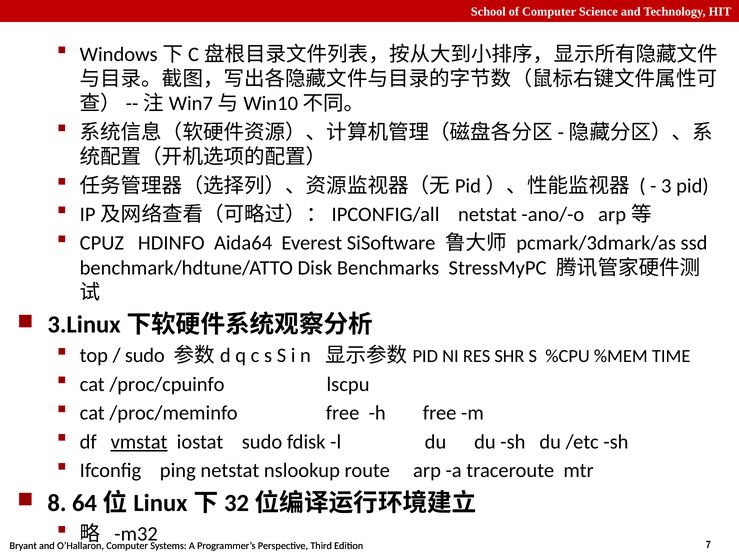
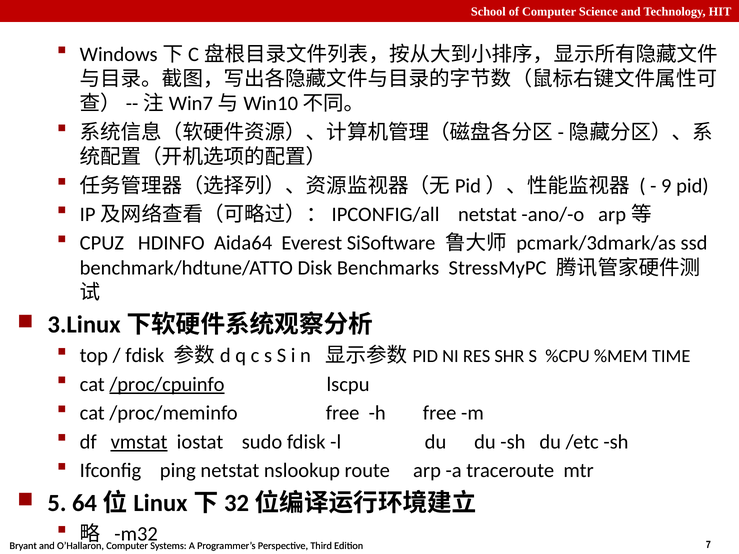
3: 3 -> 9
sudo at (145, 356): sudo -> fdisk
/proc/cpuinfo underline: none -> present
8: 8 -> 5
